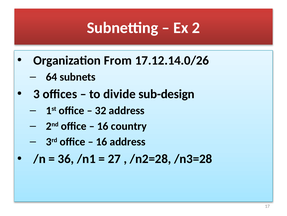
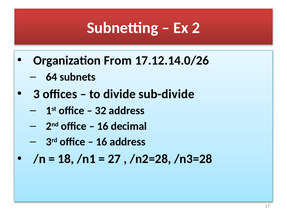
sub-design: sub-design -> sub-divide
country: country -> decimal
36: 36 -> 18
